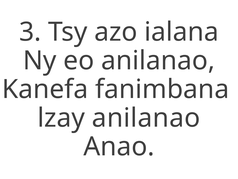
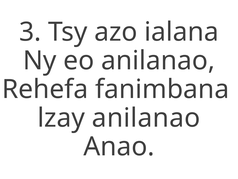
Kanefa: Kanefa -> Rehefa
